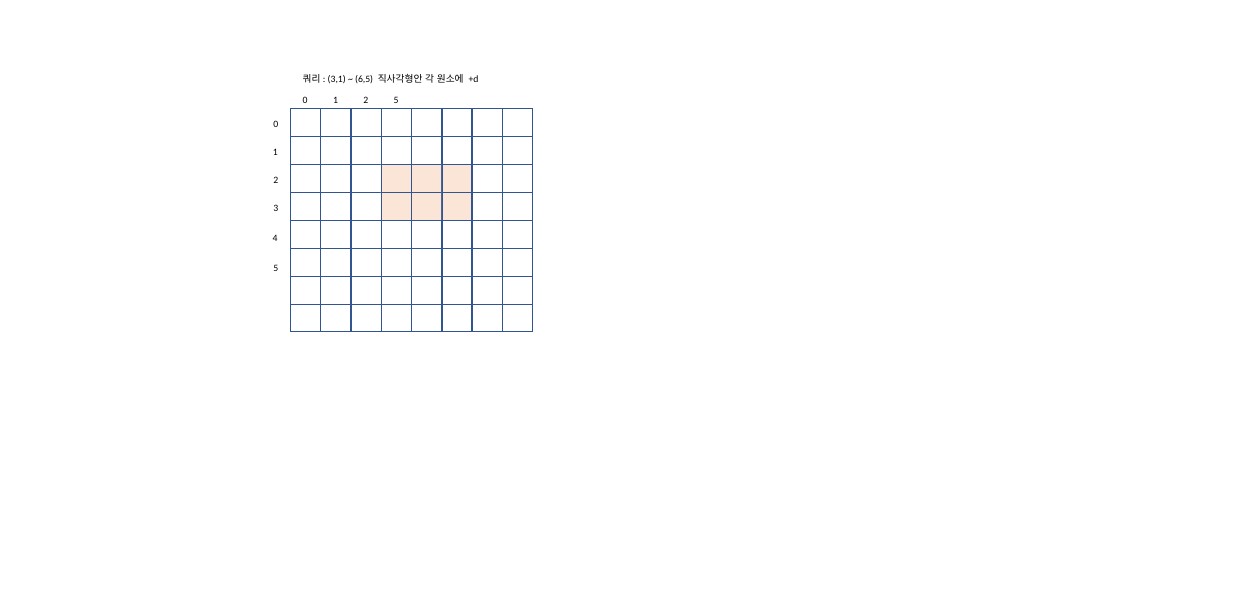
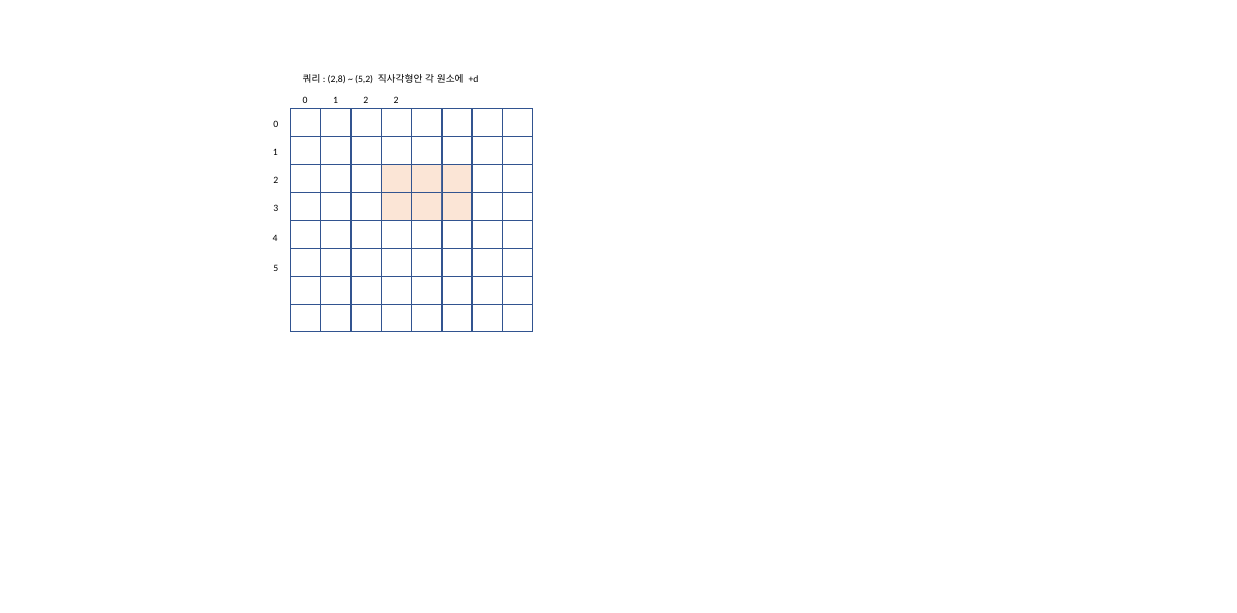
3,1: 3,1 -> 2,8
6,5: 6,5 -> 5,2
5 at (396, 100): 5 -> 2
